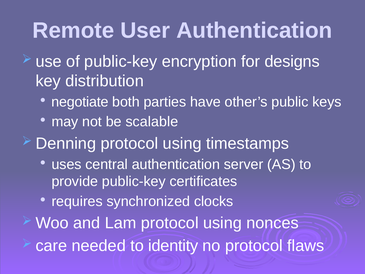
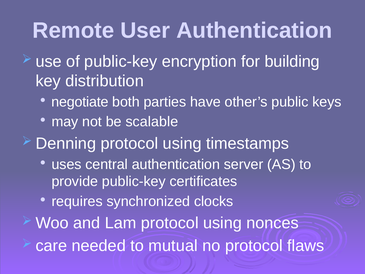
designs: designs -> building
identity: identity -> mutual
